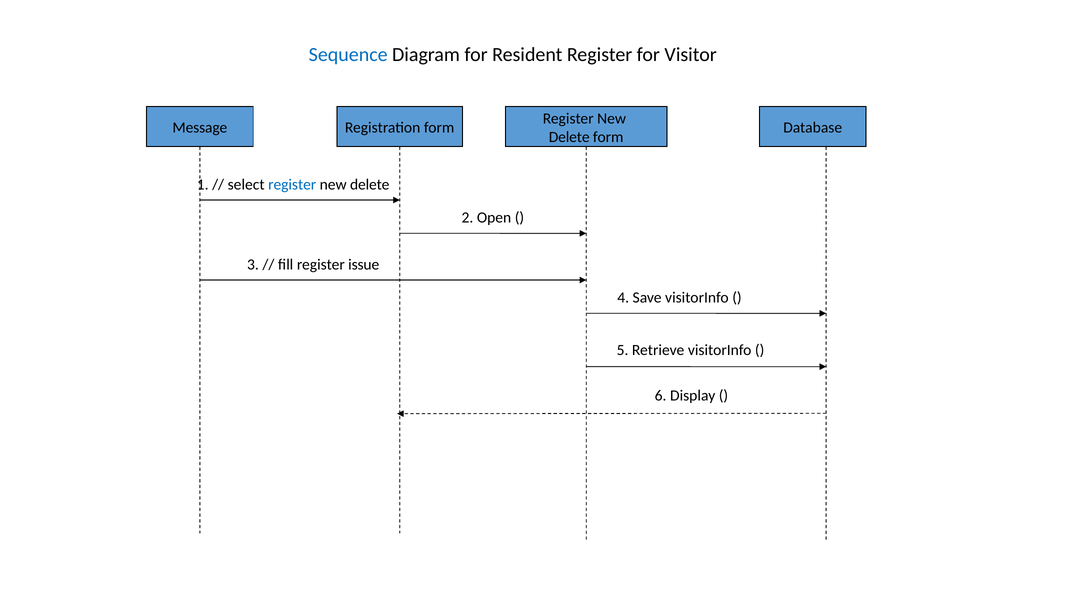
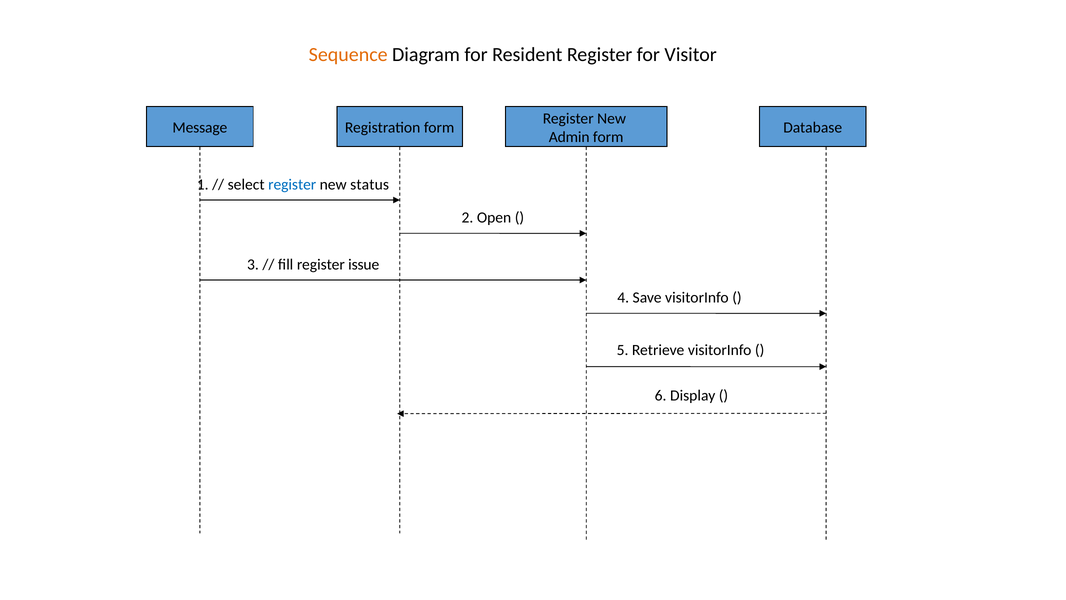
Sequence colour: blue -> orange
Delete at (569, 137): Delete -> Admin
delete at (370, 184): delete -> status
